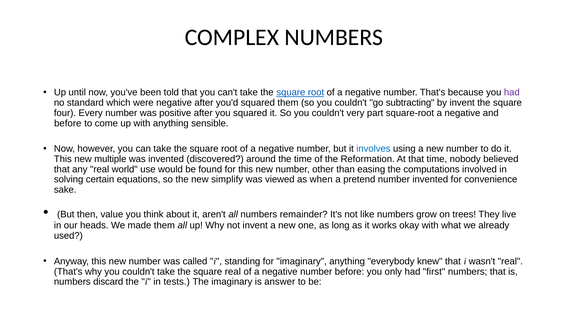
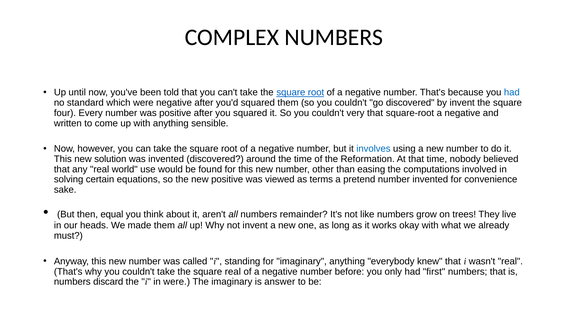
had at (512, 92) colour: purple -> blue
go subtracting: subtracting -> discovered
very part: part -> that
before at (68, 123): before -> written
multiple: multiple -> solution
new simplify: simplify -> positive
when: when -> terms
value: value -> equal
used: used -> must
in tests: tests -> were
